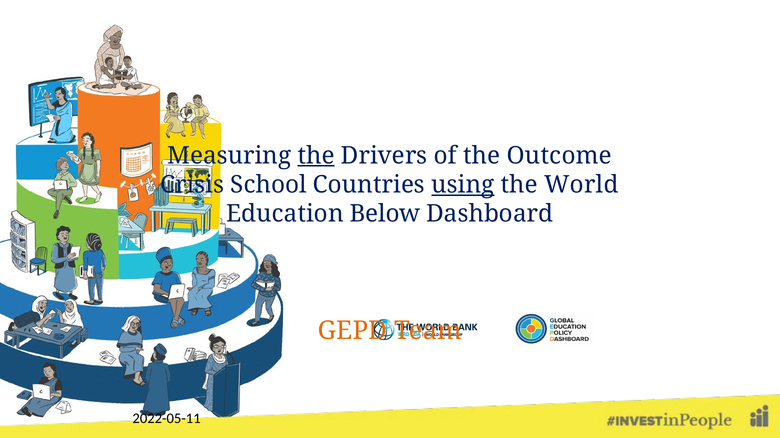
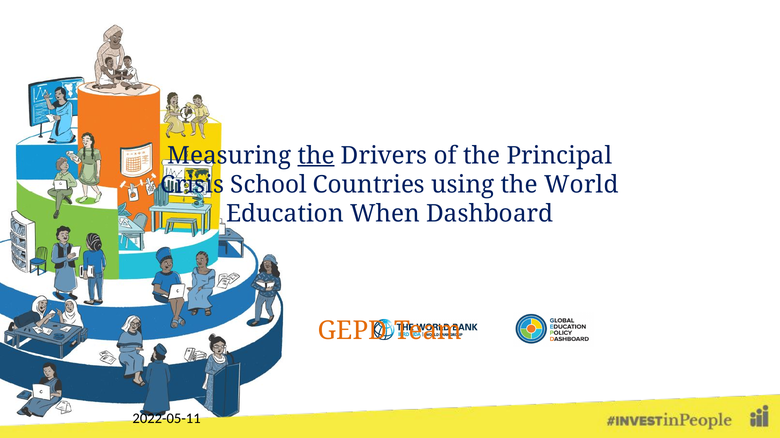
Outcome: Outcome -> Principal
using underline: present -> none
Below: Below -> When
